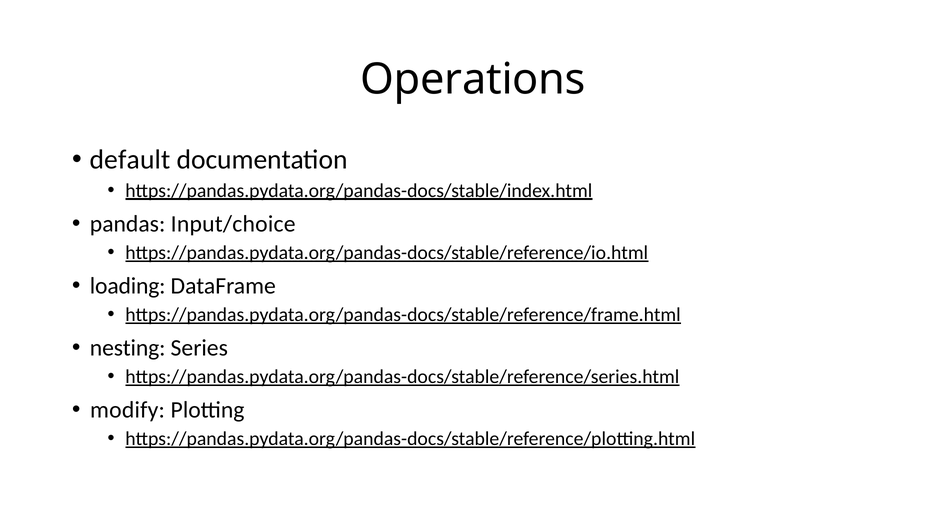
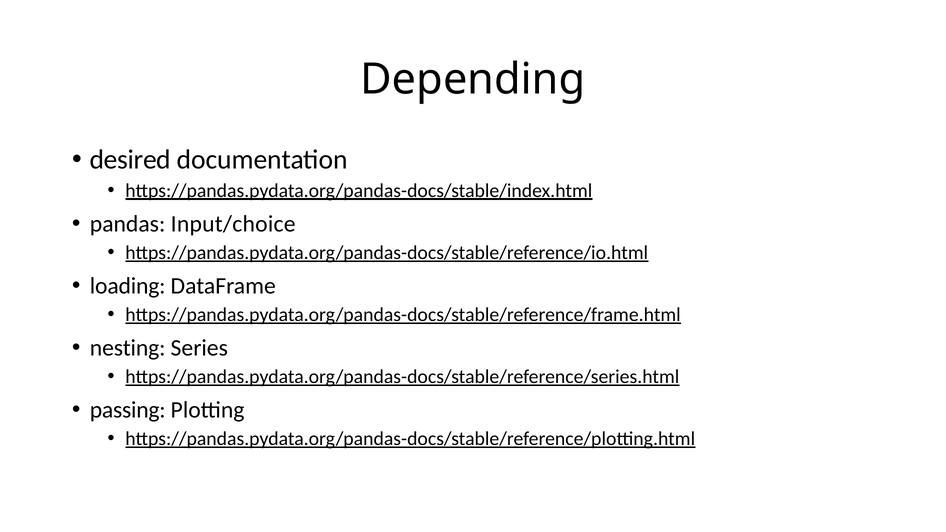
Operations: Operations -> Depending
default: default -> desired
modify: modify -> passing
